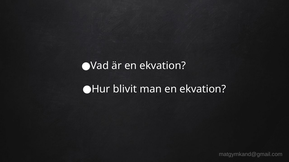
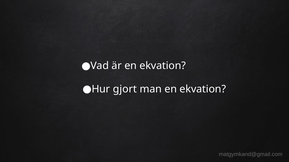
blivit: blivit -> gjort
